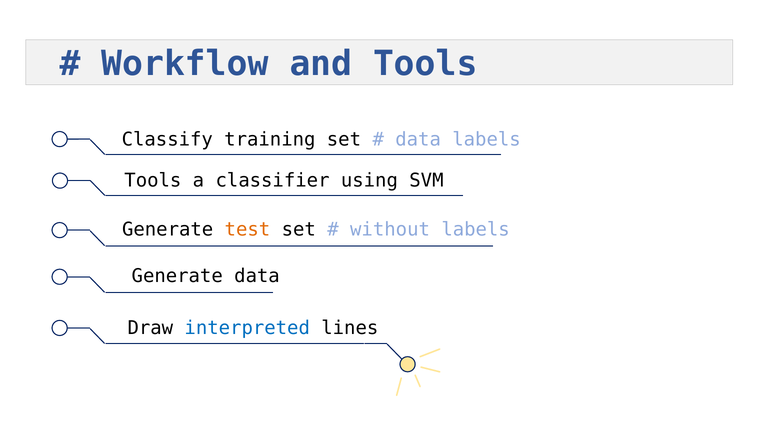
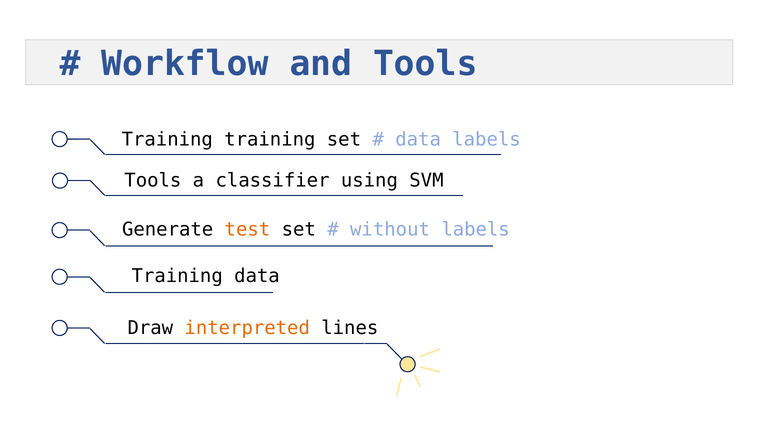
Classify at (167, 140): Classify -> Training
Generate at (177, 276): Generate -> Training
interpreted colour: blue -> orange
